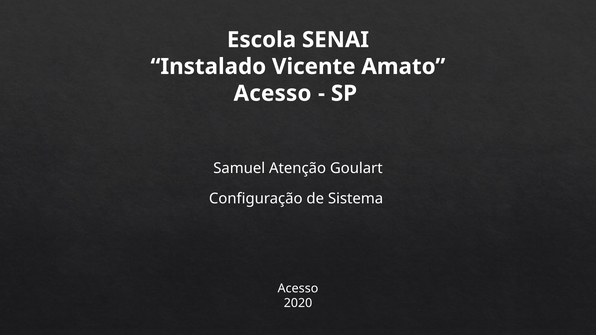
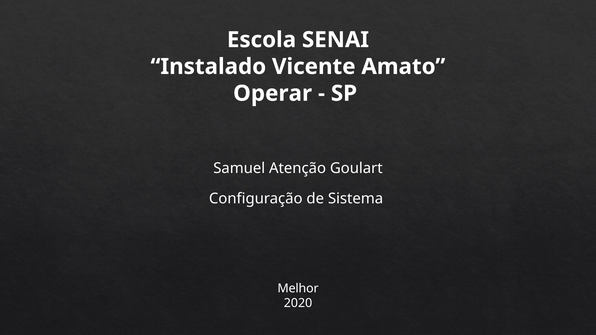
Acesso at (273, 93): Acesso -> Operar
Acesso at (298, 288): Acesso -> Melhor
